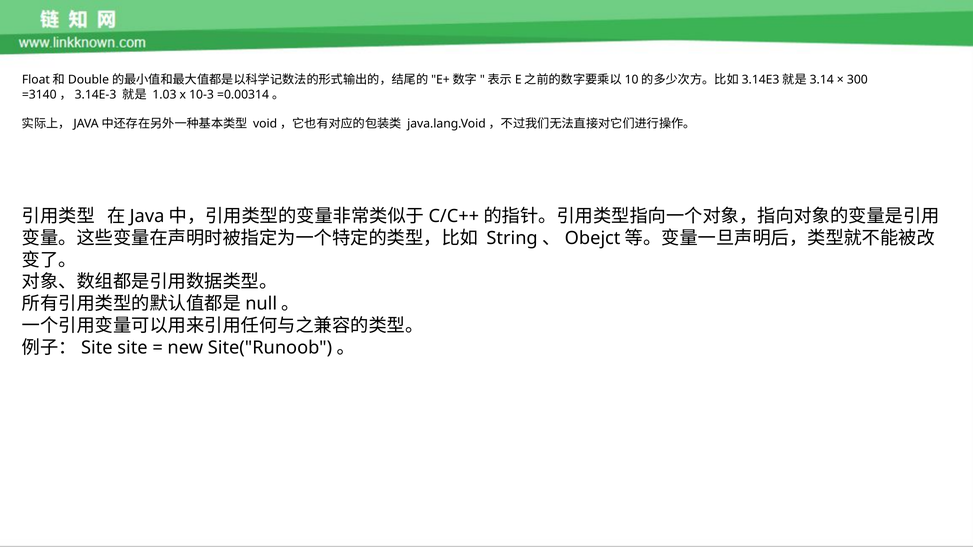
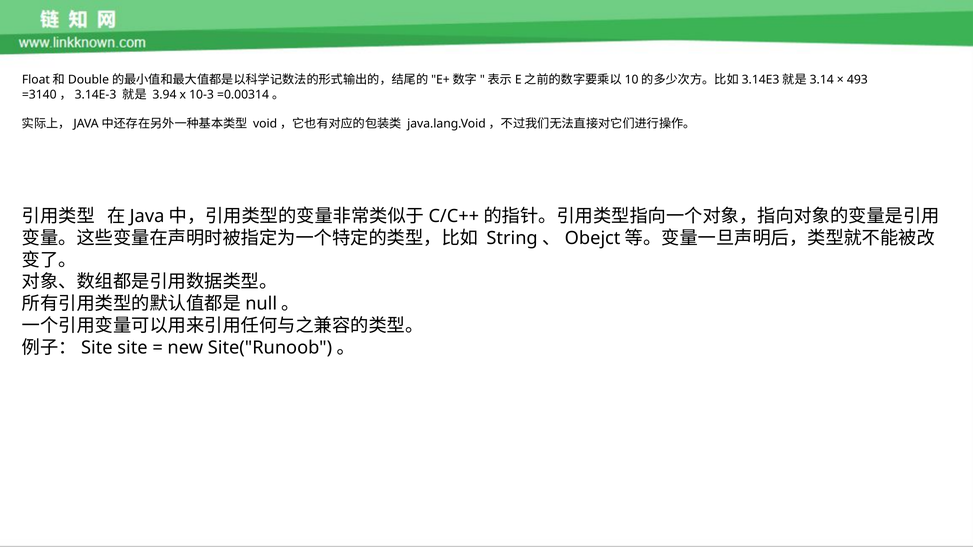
300: 300 -> 493
1.03: 1.03 -> 3.94
